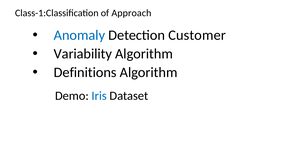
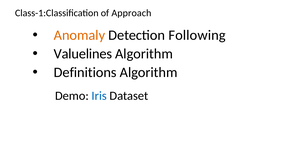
Anomaly colour: blue -> orange
Customer: Customer -> Following
Variability: Variability -> Valuelines
